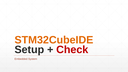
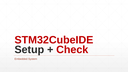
STM32CubeIDE colour: orange -> red
